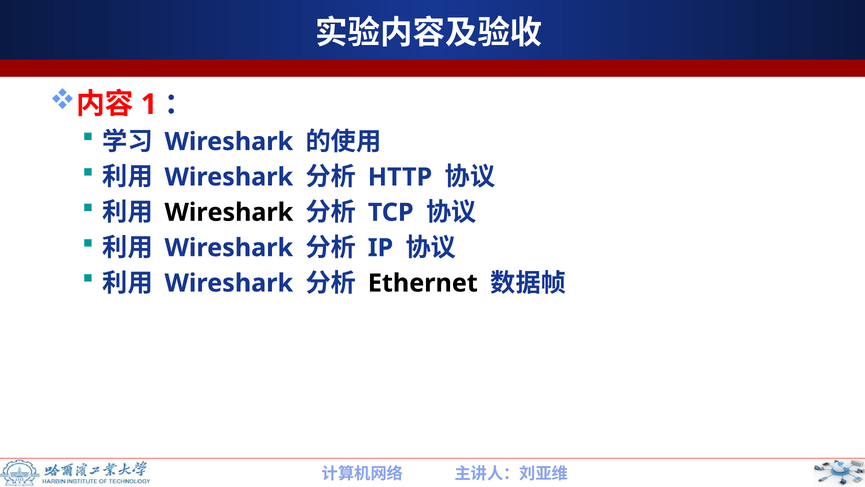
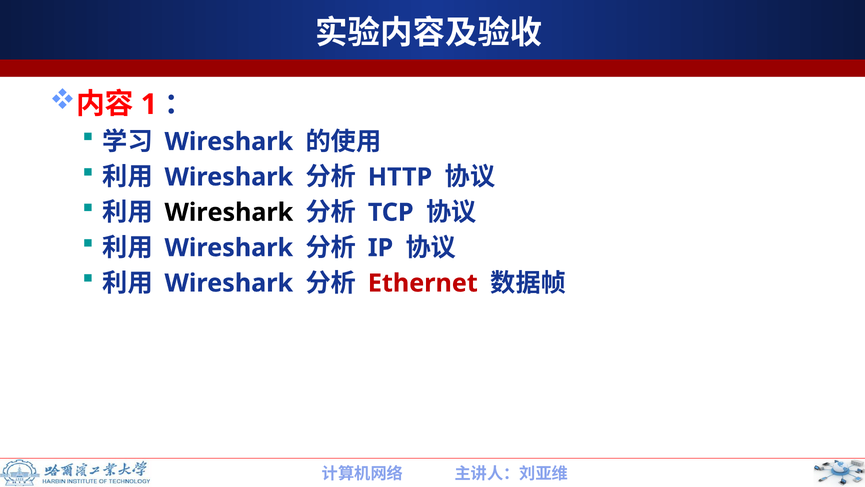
Ethernet colour: black -> red
